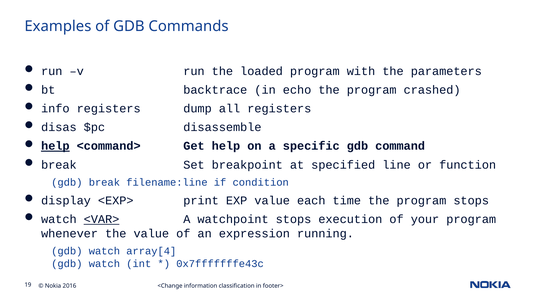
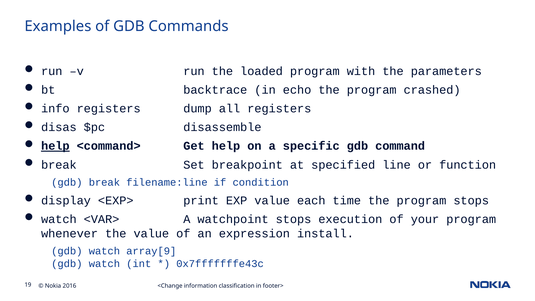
<VAR> underline: present -> none
running: running -> install
array[4: array[4 -> array[9
